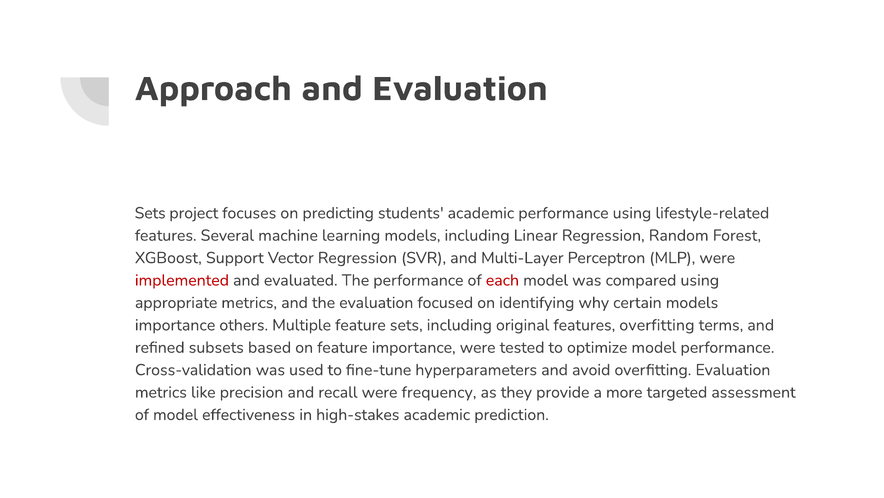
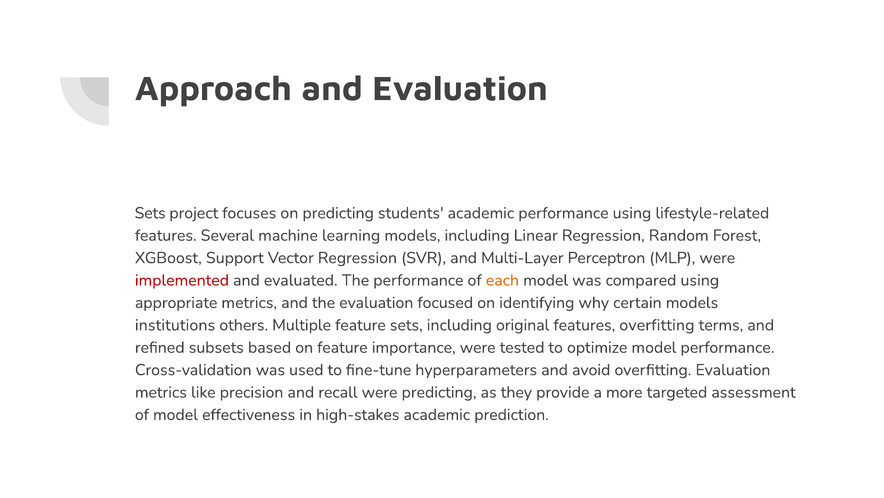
each colour: red -> orange
importance at (175, 325): importance -> institutions
were frequency: frequency -> predicting
